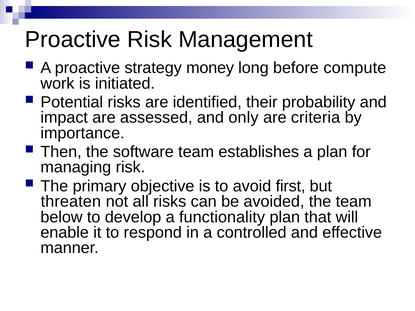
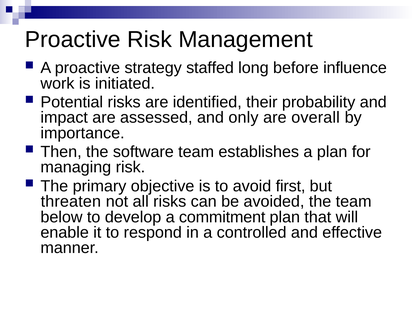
money: money -> staffed
compute: compute -> influence
criteria: criteria -> overall
functionality: functionality -> commitment
